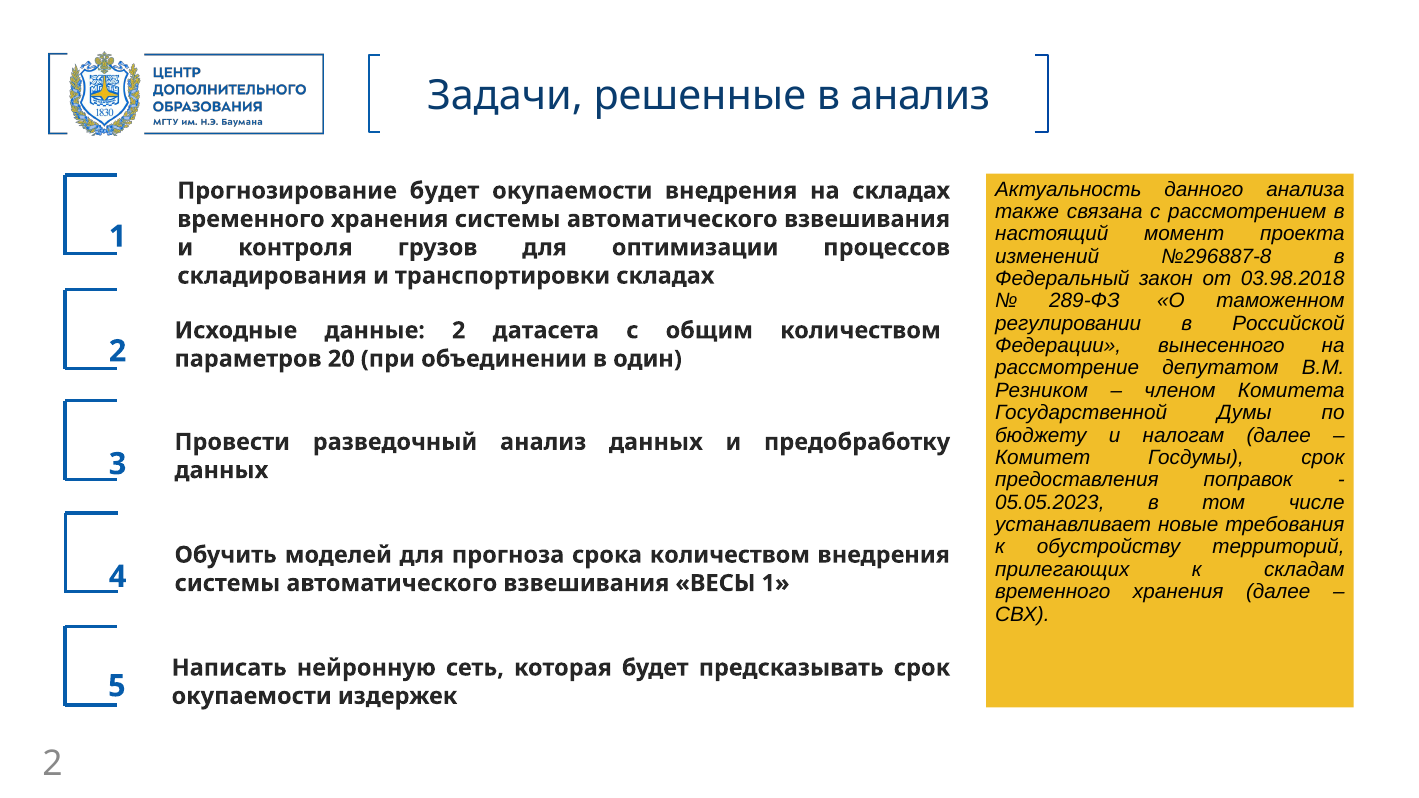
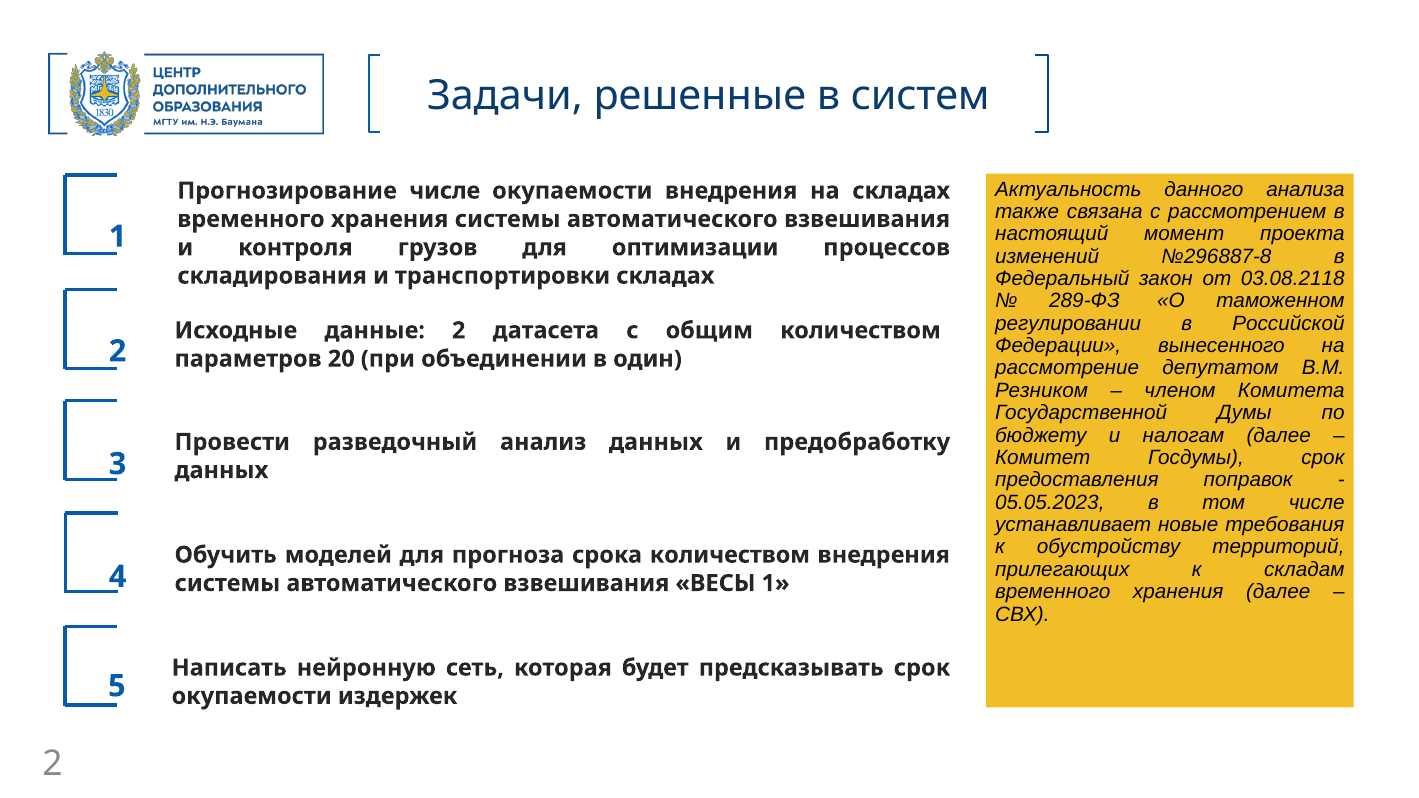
в анализ: анализ -> систем
Прогнозирование будет: будет -> числе
03.98.2018: 03.98.2018 -> 03.08.2118
